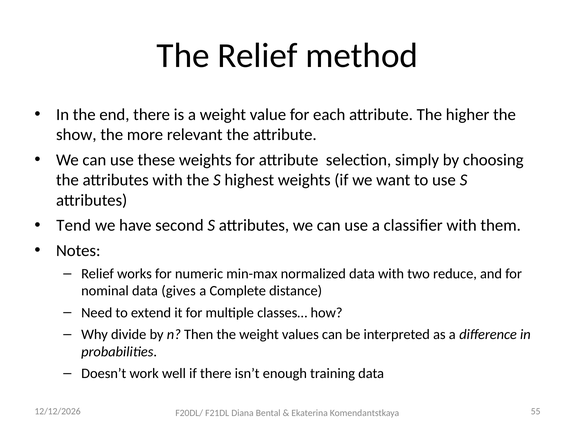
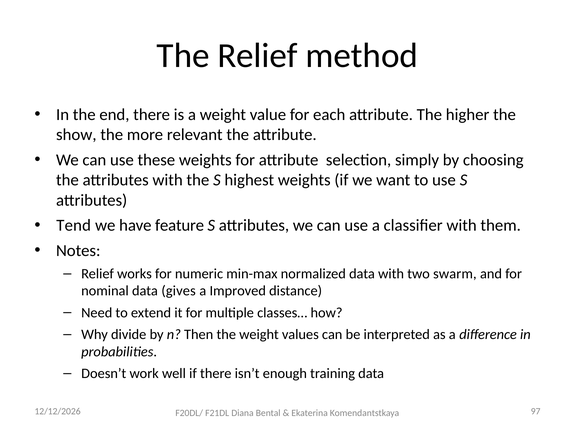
second: second -> feature
reduce: reduce -> swarm
Complete: Complete -> Improved
55: 55 -> 97
